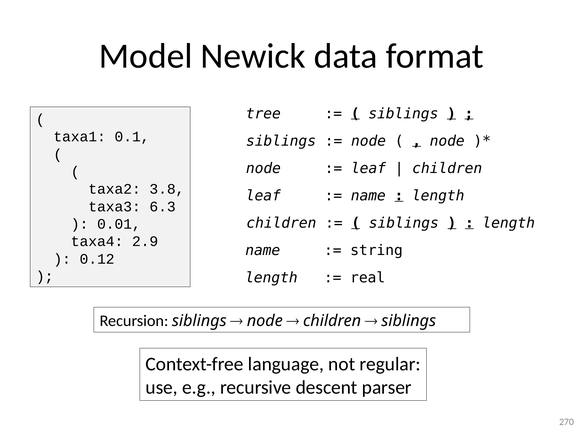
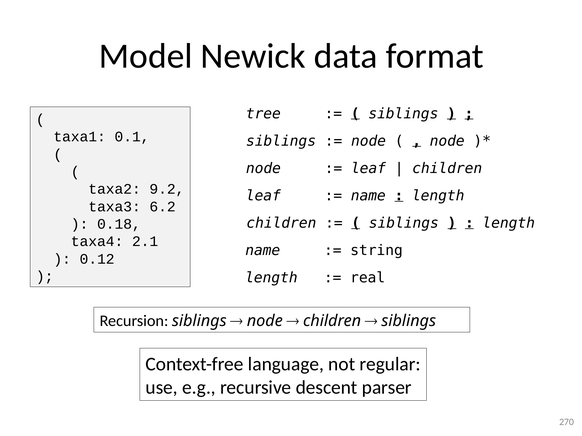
3.8: 3.8 -> 9.2
6.3: 6.3 -> 6.2
0.01: 0.01 -> 0.18
2.9: 2.9 -> 2.1
